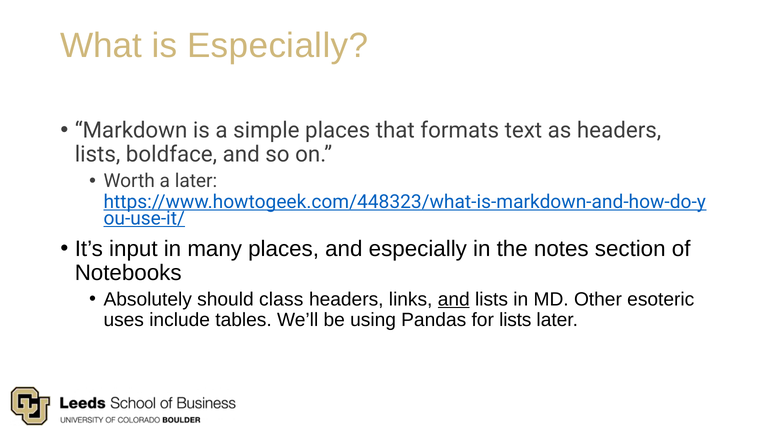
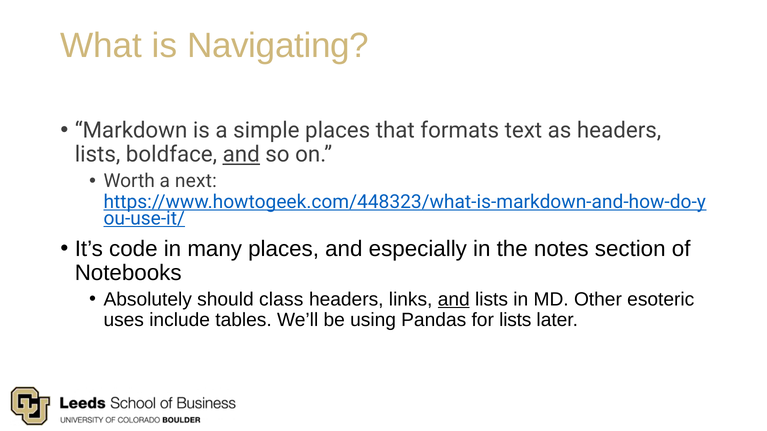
is Especially: Especially -> Navigating
and at (241, 155) underline: none -> present
a later: later -> next
input: input -> code
